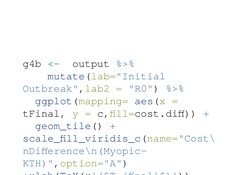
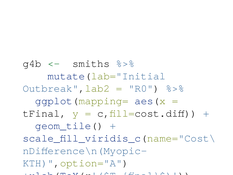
output: output -> smiths
